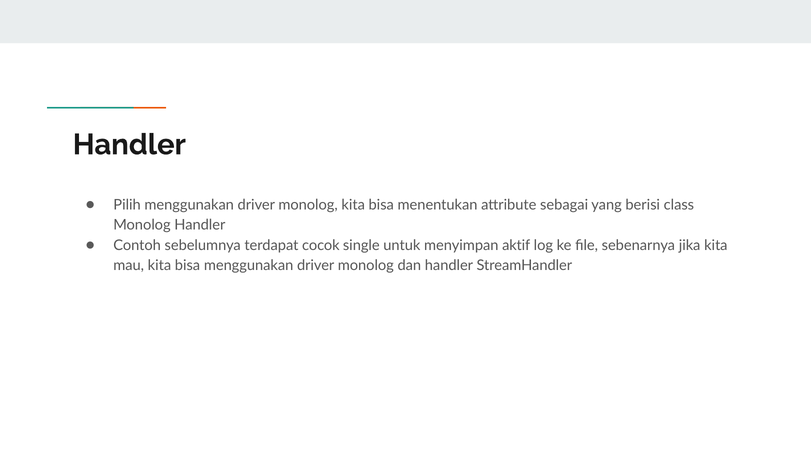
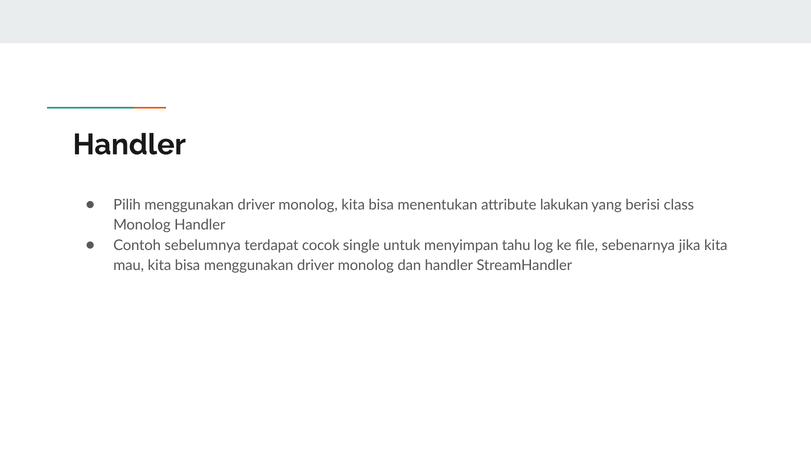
sebagai: sebagai -> lakukan
aktif: aktif -> tahu
